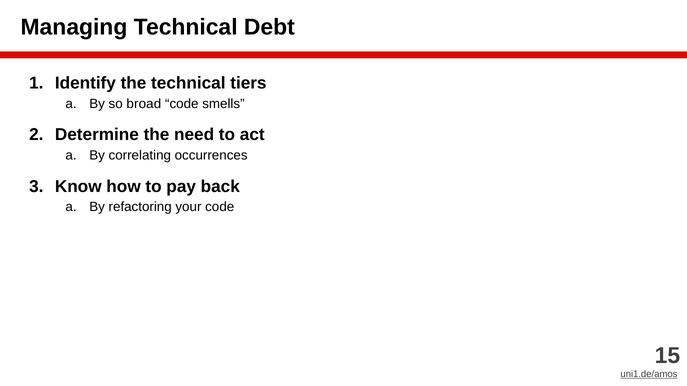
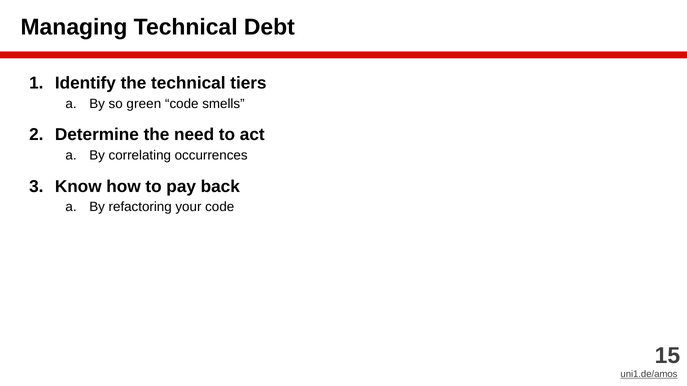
broad: broad -> green
